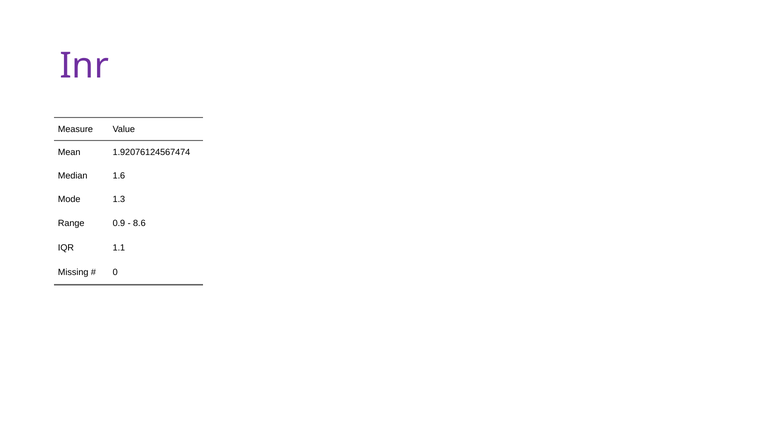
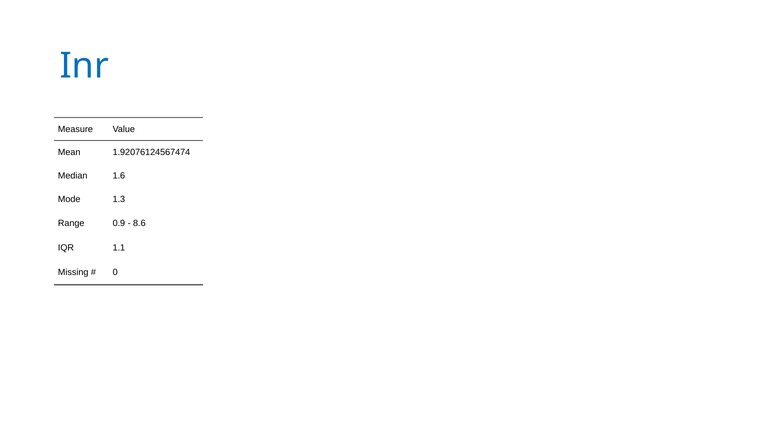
Inr colour: purple -> blue
